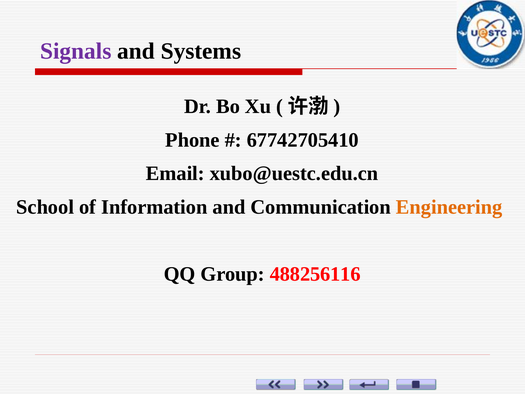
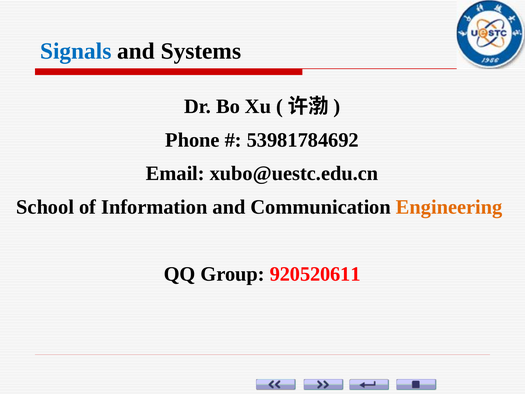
Signals colour: purple -> blue
67742705410: 67742705410 -> 53981784692
488256116: 488256116 -> 920520611
